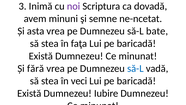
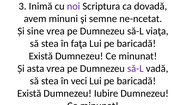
asta: asta -> sine
bate: bate -> viaţa
fără: fără -> asta
să-L at (135, 68) colour: blue -> purple
